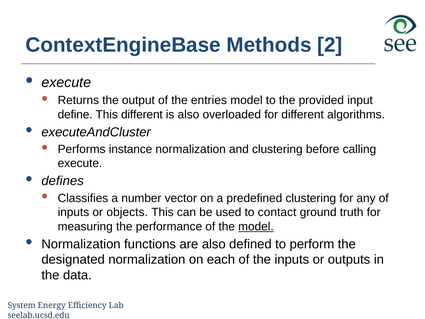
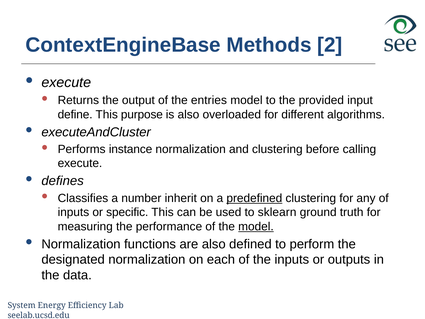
This different: different -> purpose
vector: vector -> inherit
predefined underline: none -> present
objects: objects -> specific
contact: contact -> sklearn
